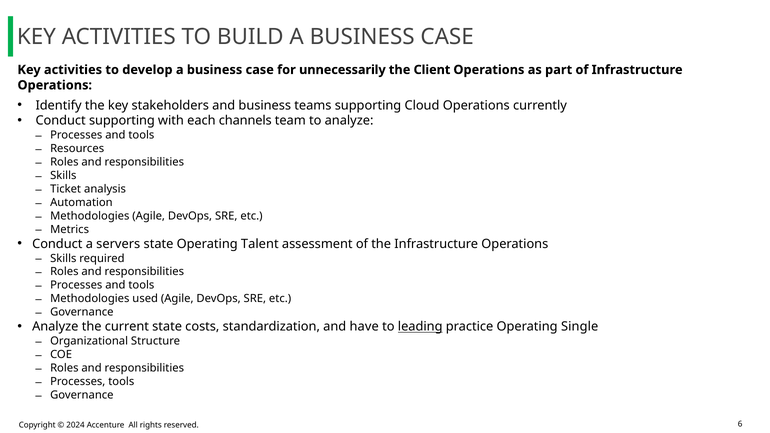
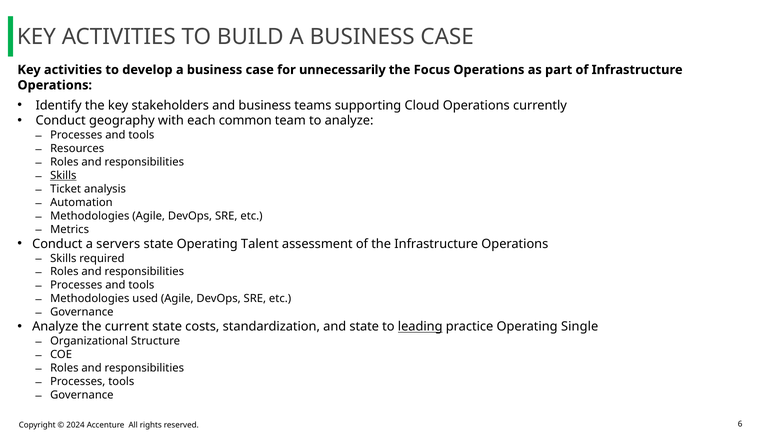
Client: Client -> Focus
Conduct supporting: supporting -> geography
channels: channels -> common
Skills at (63, 176) underline: none -> present
and have: have -> state
